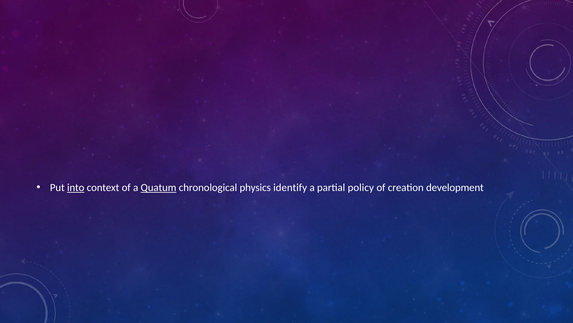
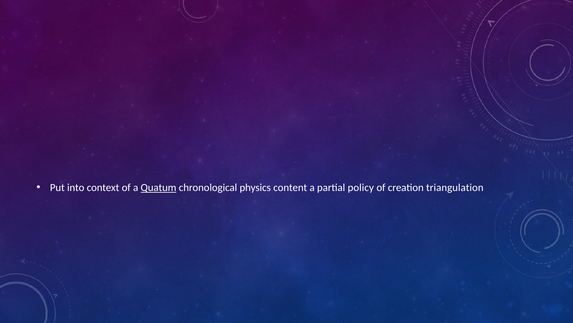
into underline: present -> none
identify: identify -> content
development: development -> triangulation
